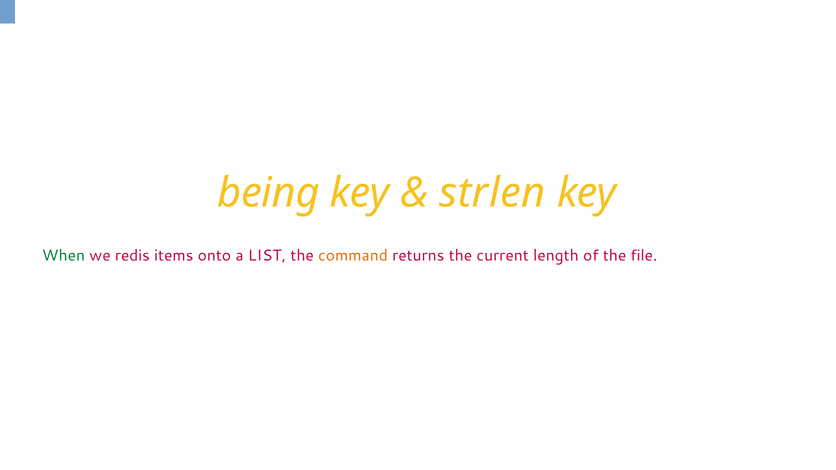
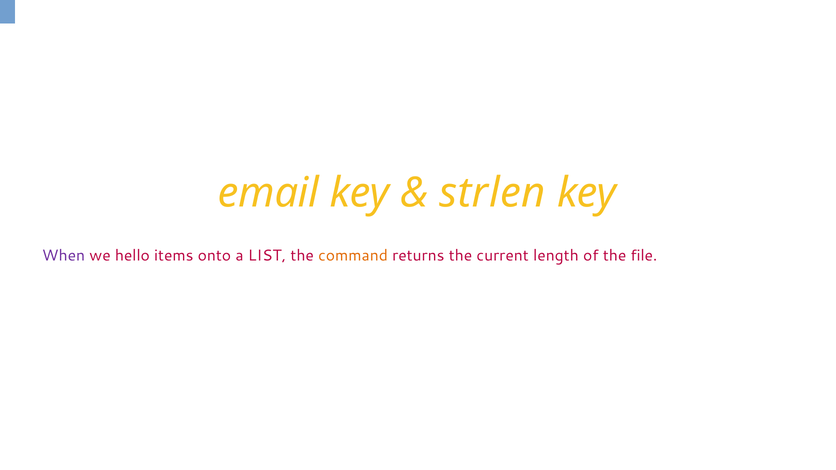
being: being -> email
When colour: green -> purple
redis: redis -> hello
